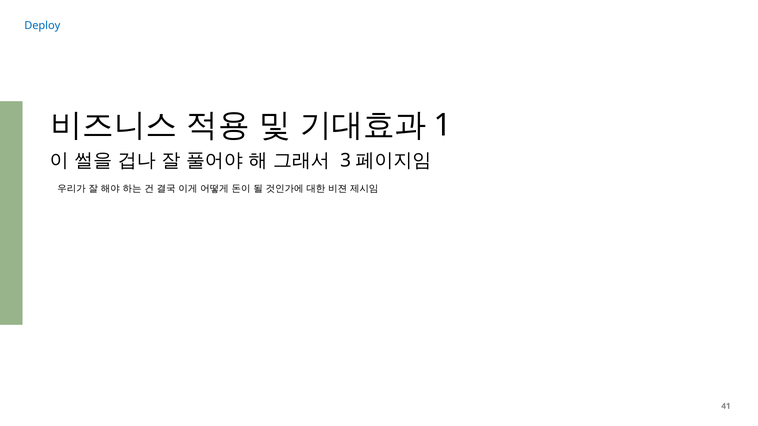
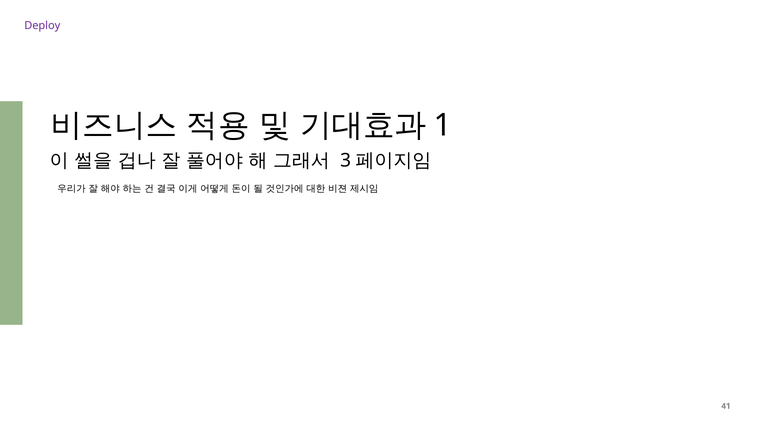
Deploy colour: blue -> purple
